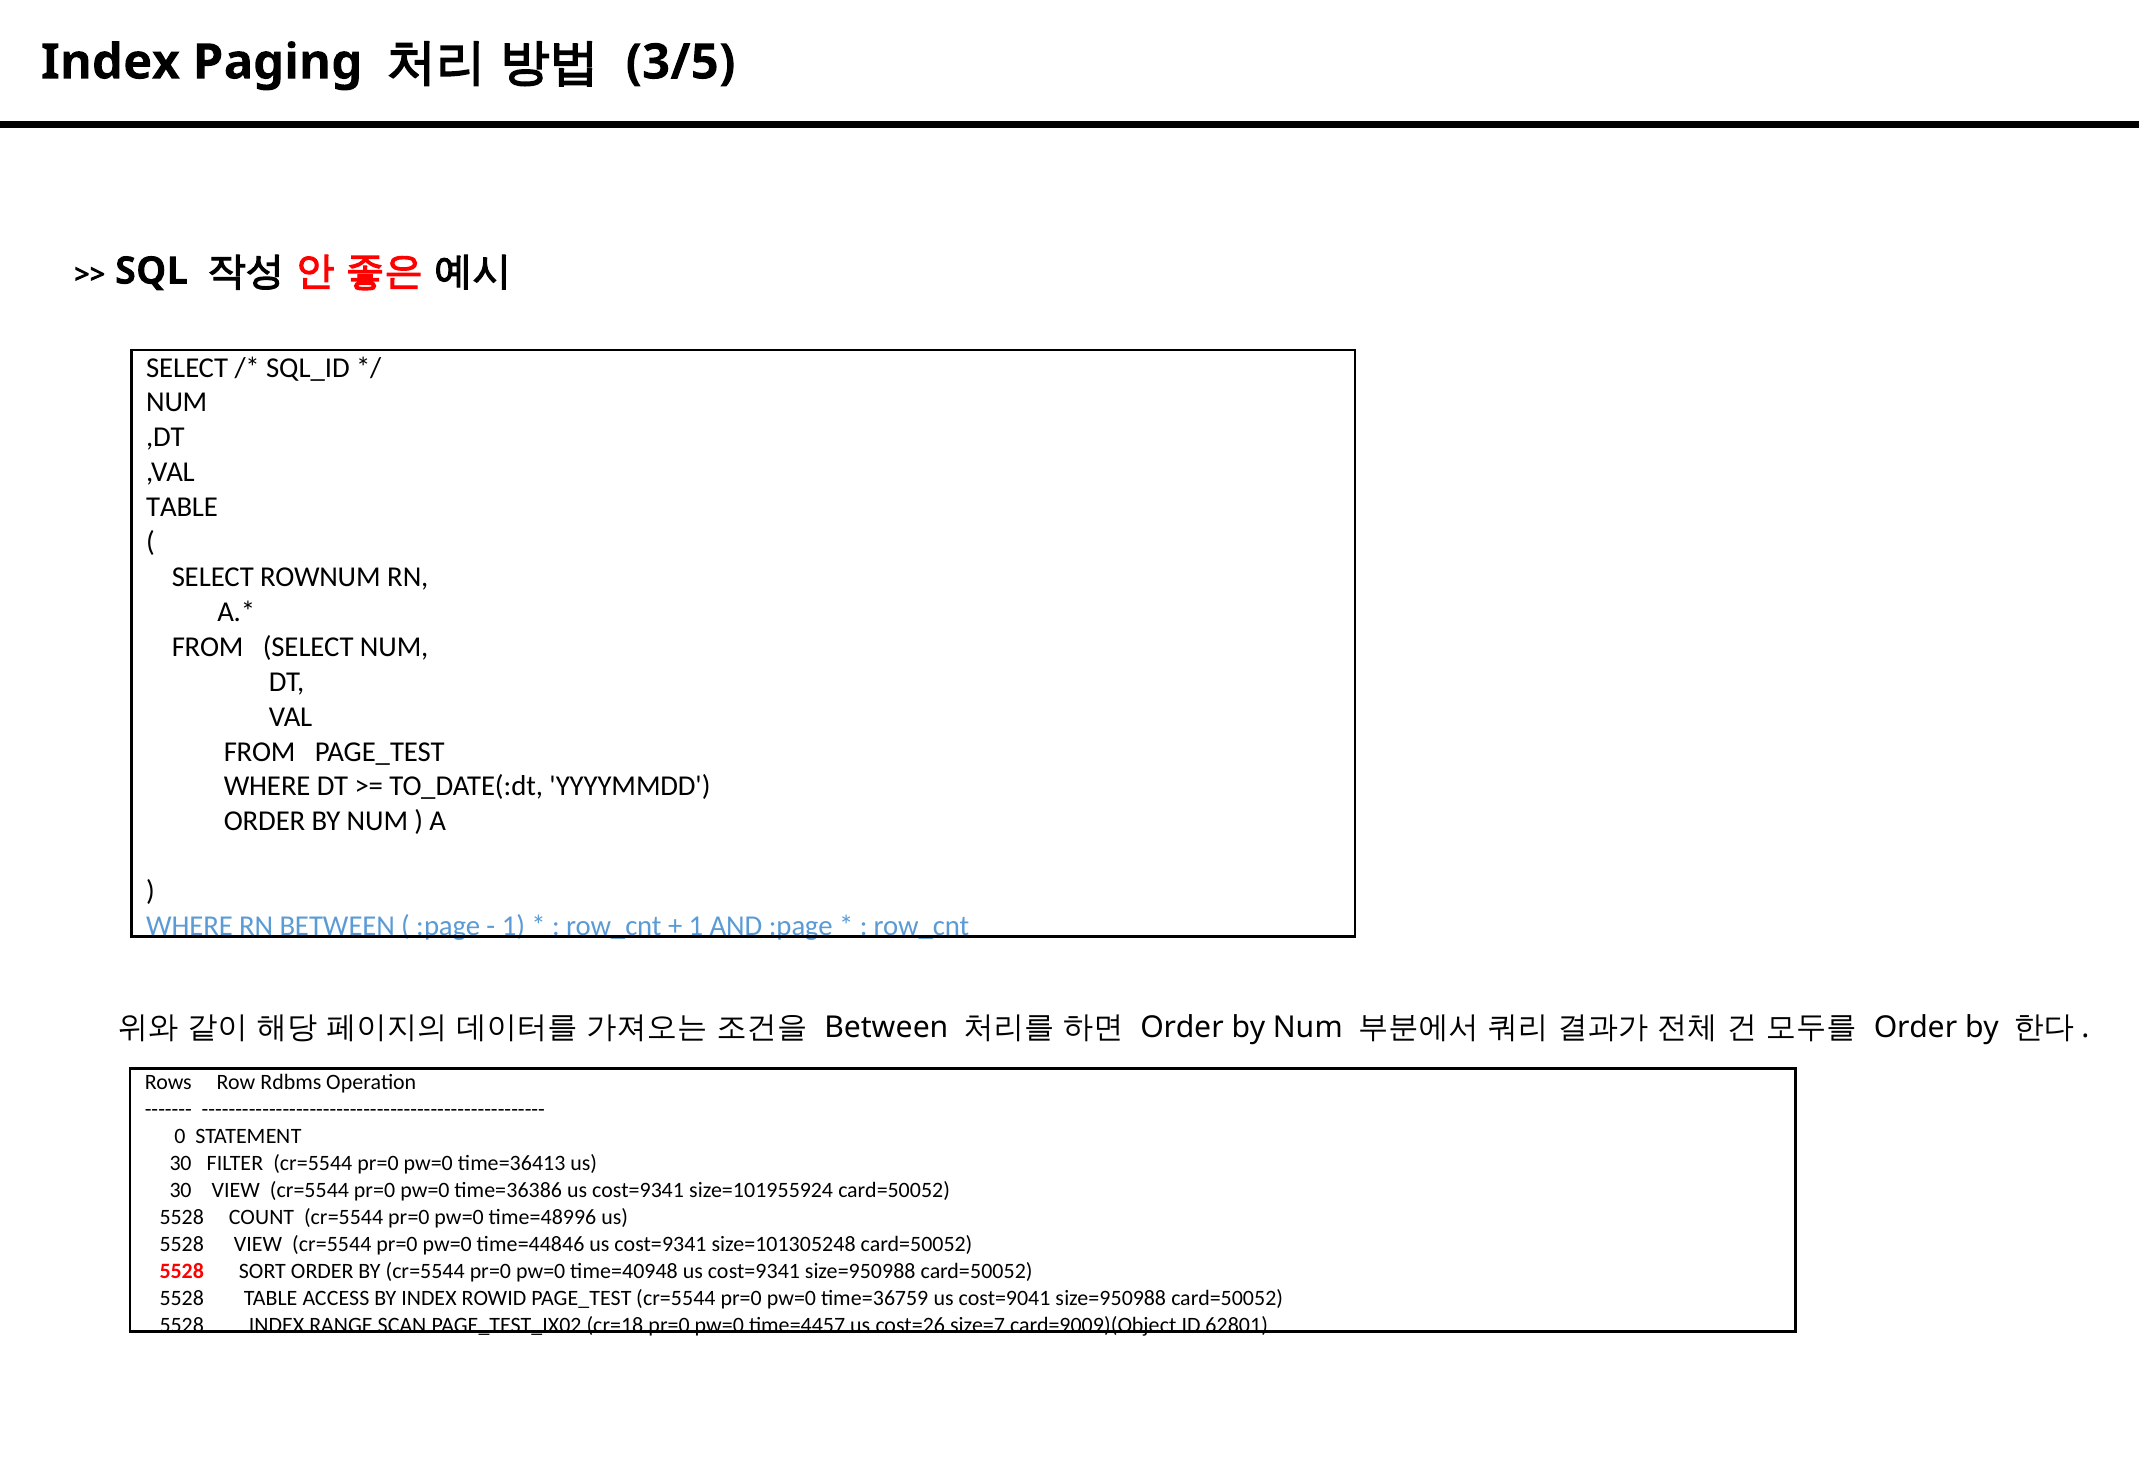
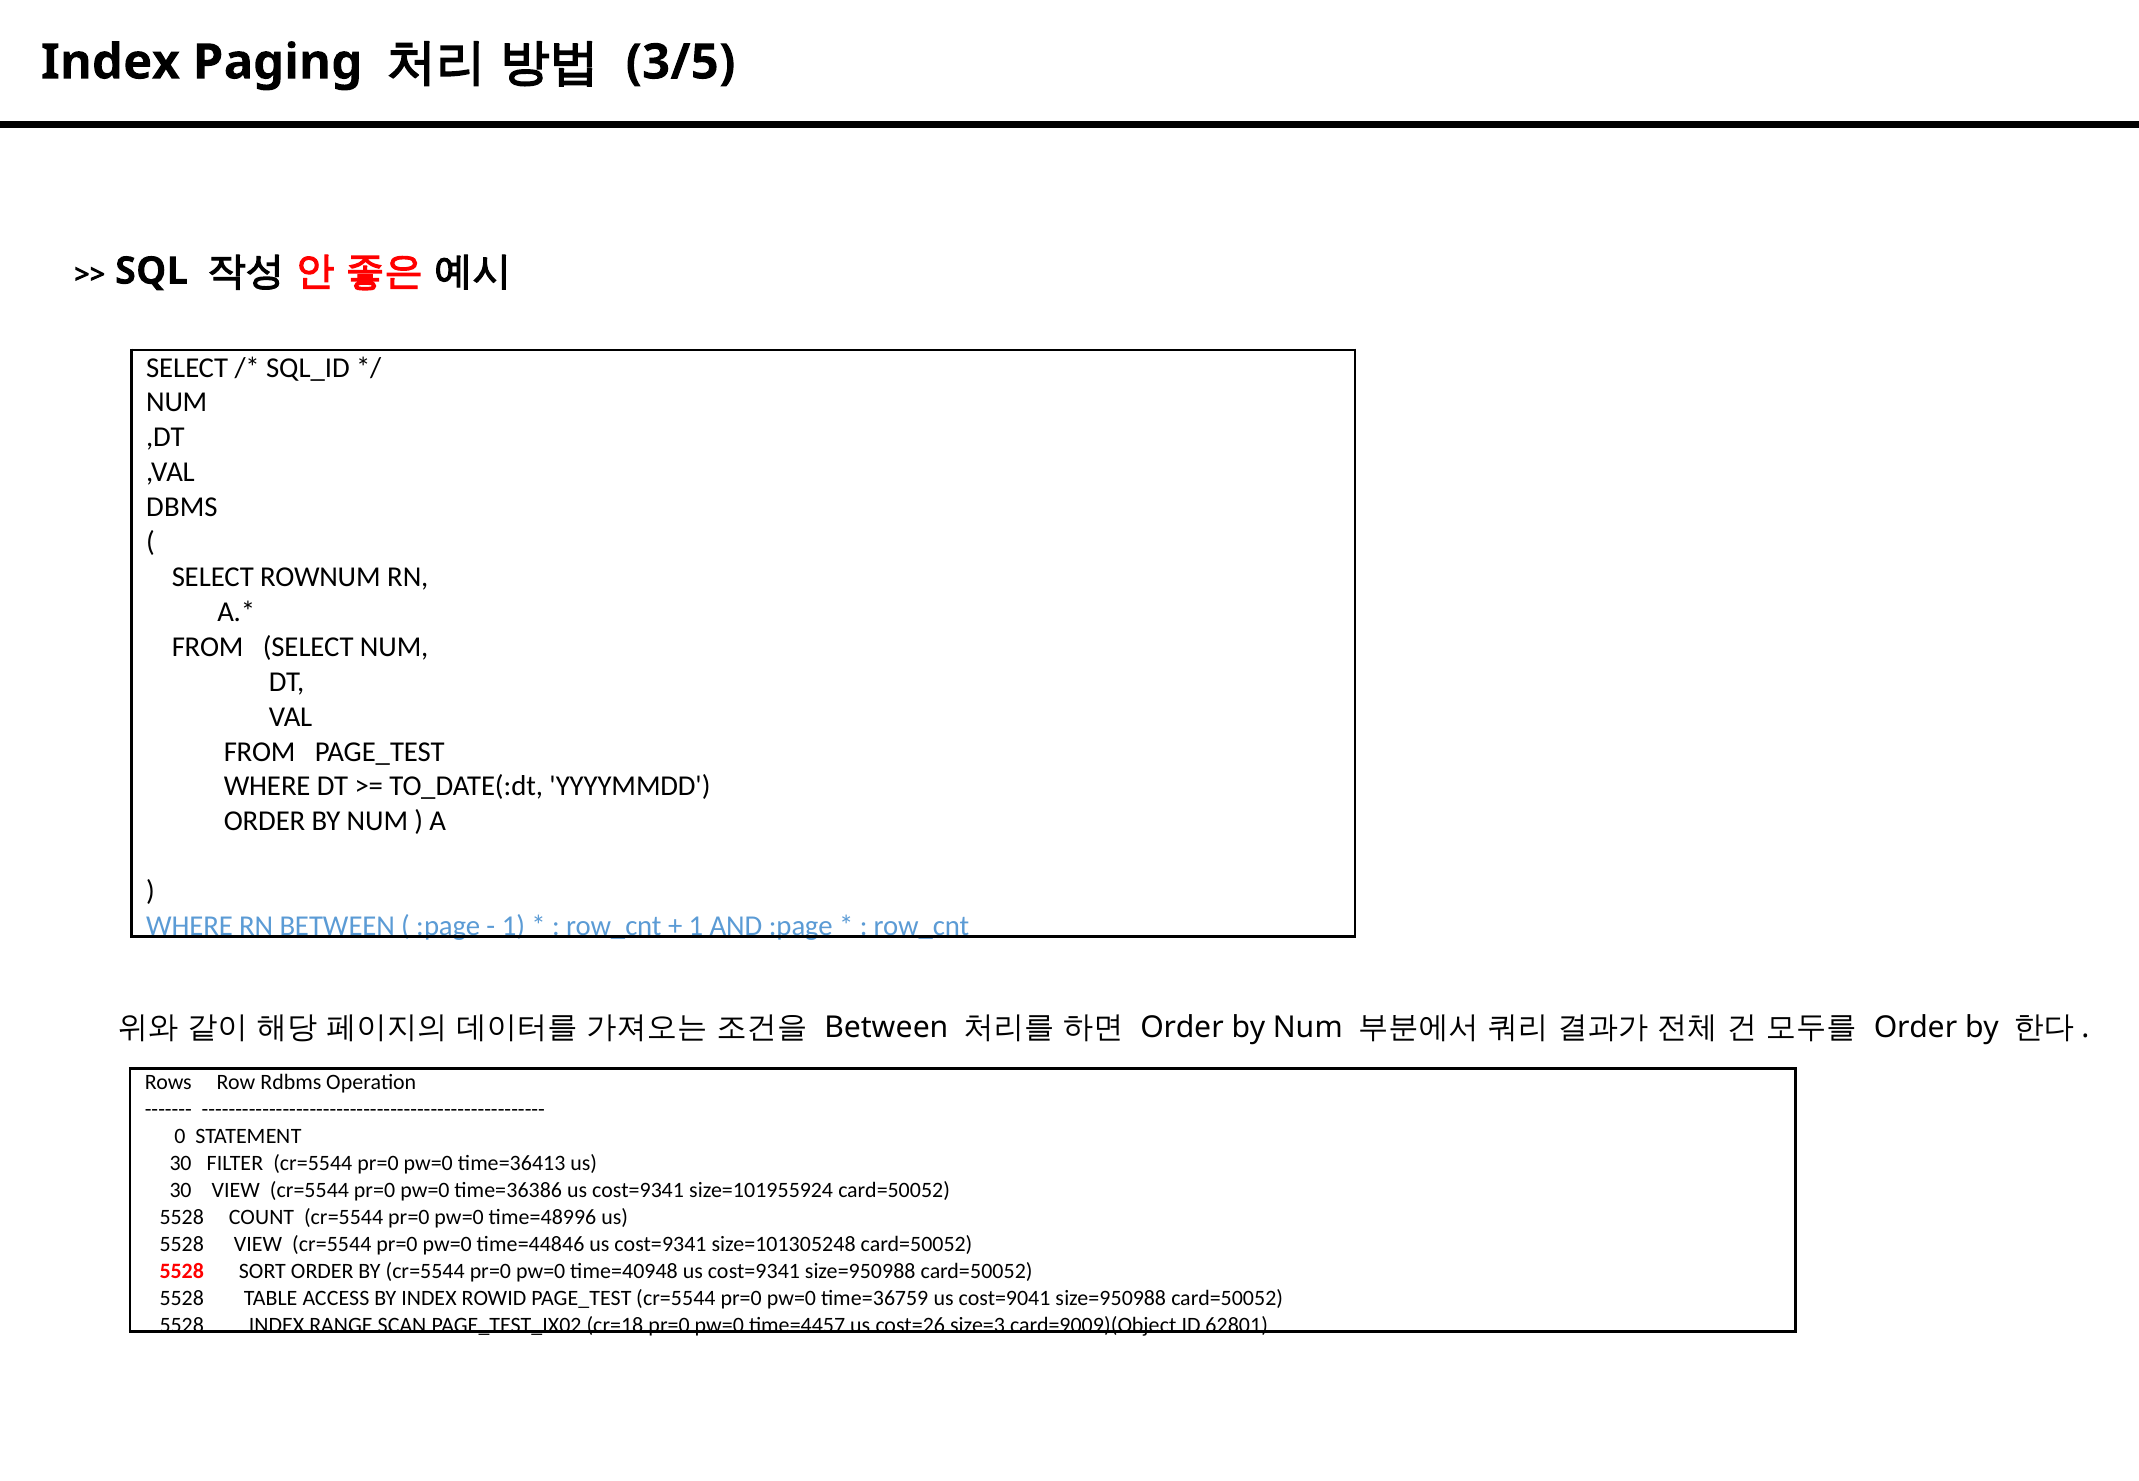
TABLE at (182, 507): TABLE -> DBMS
size=7: size=7 -> size=3
